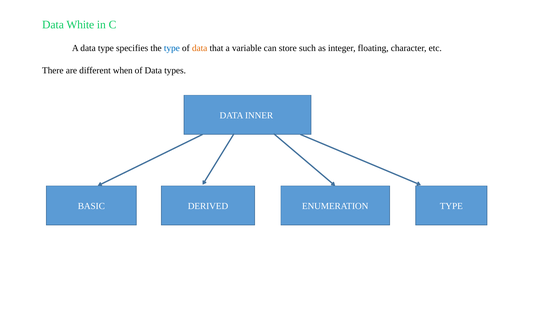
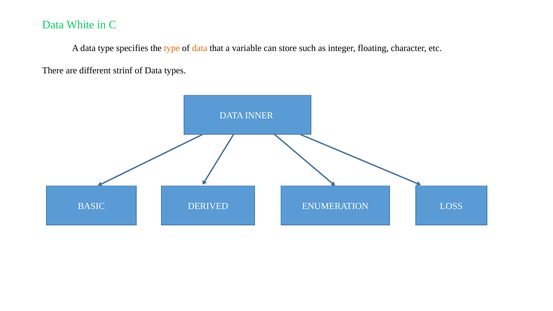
type at (172, 48) colour: blue -> orange
when: when -> strinf
ENUMERATION TYPE: TYPE -> LOSS
